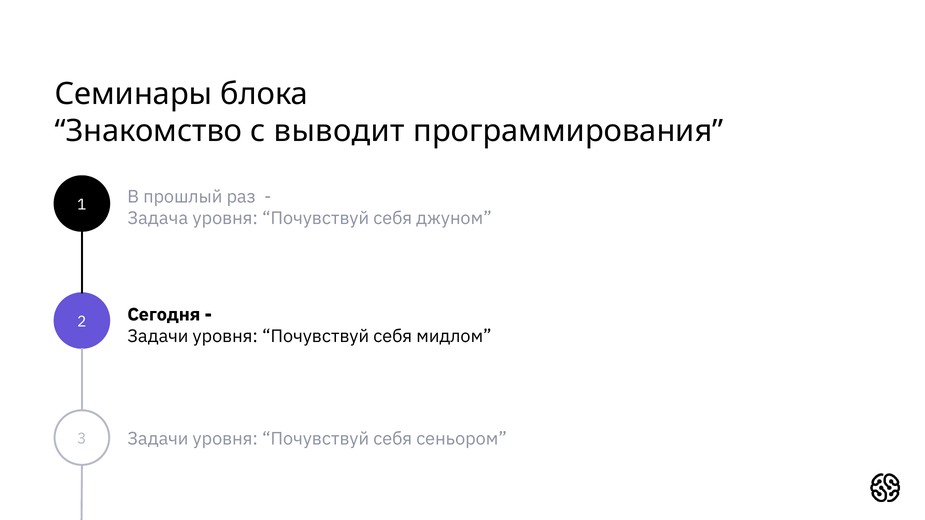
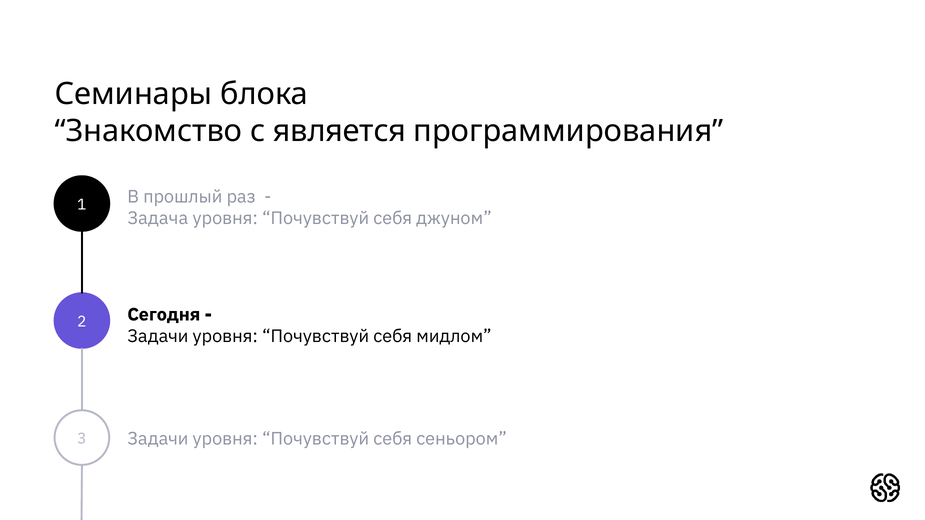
выводит: выводит -> является
